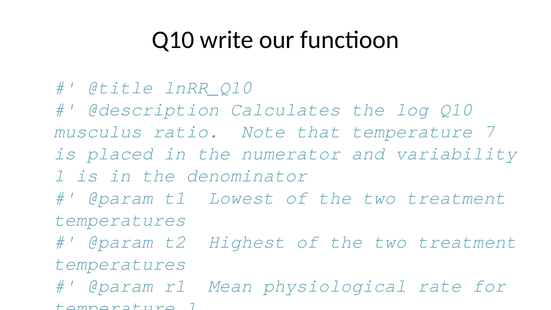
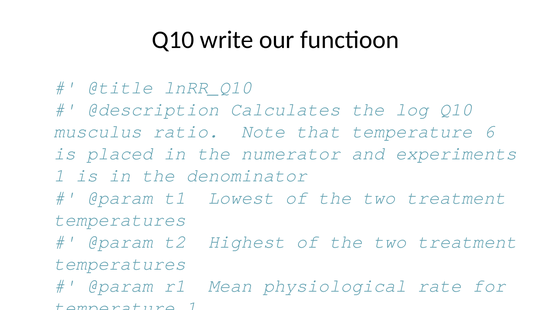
7: 7 -> 6
variability: variability -> experiments
